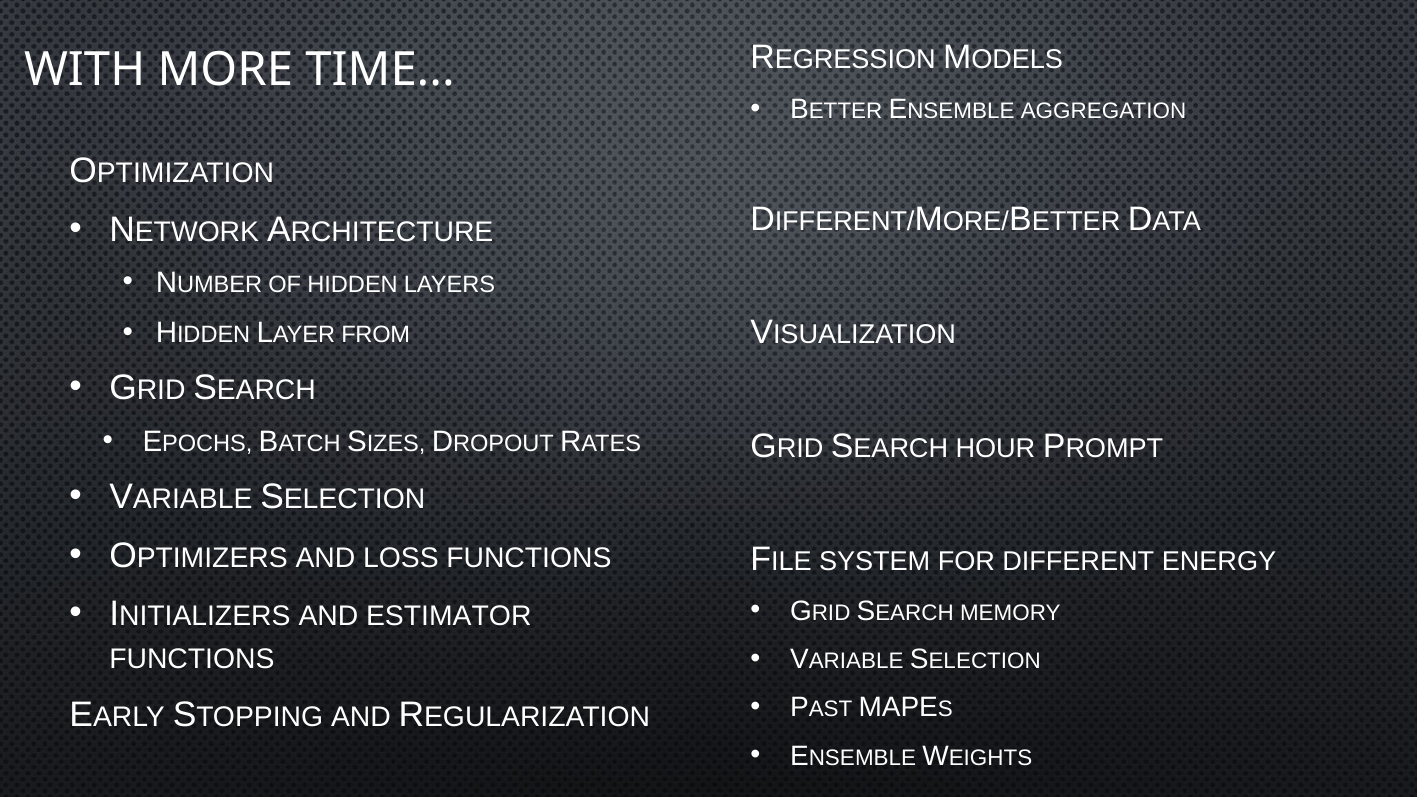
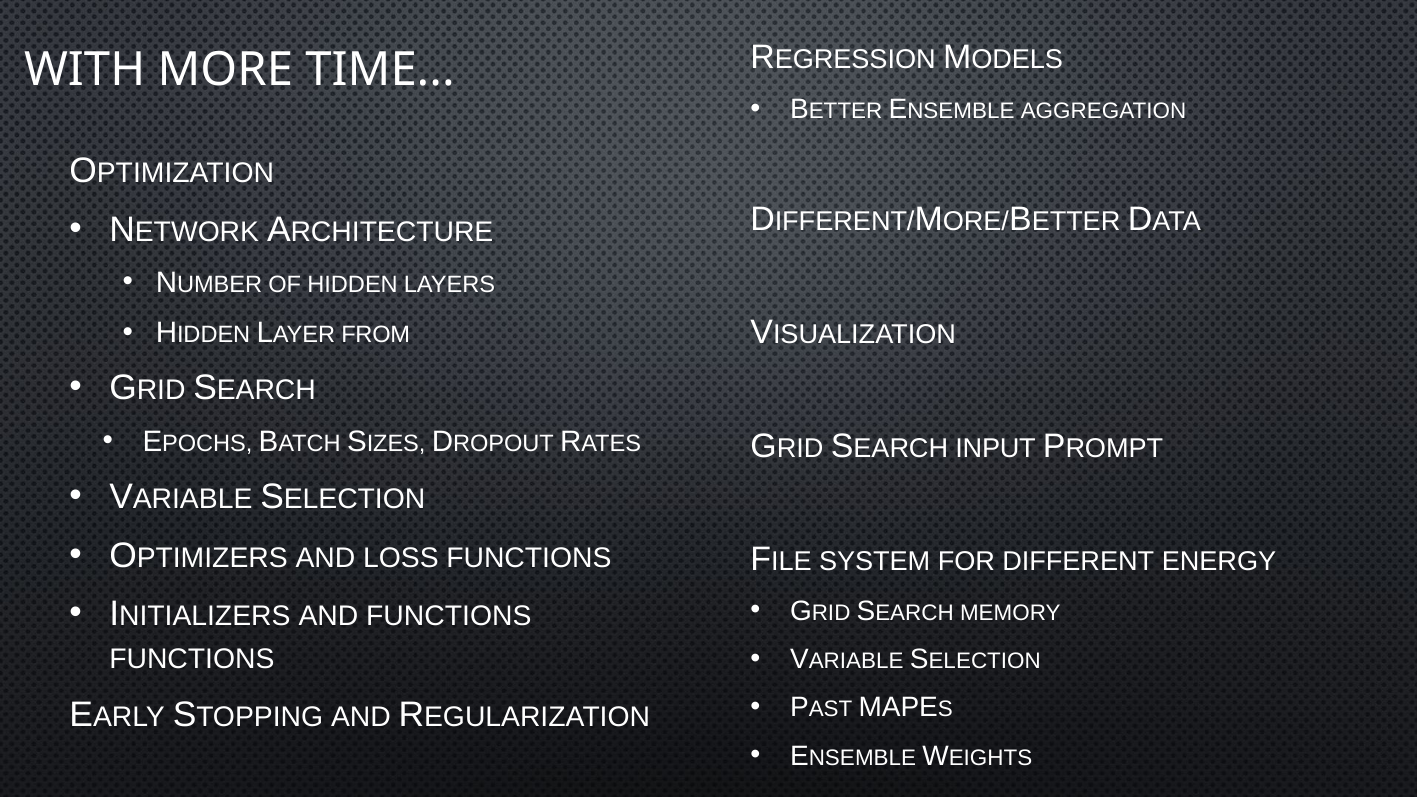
HOUR: HOUR -> INPUT
AND ESTIMATOR: ESTIMATOR -> FUNCTIONS
